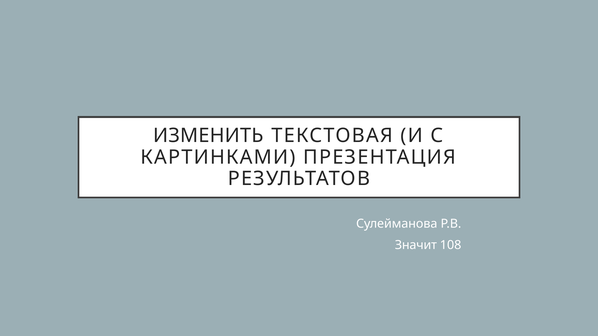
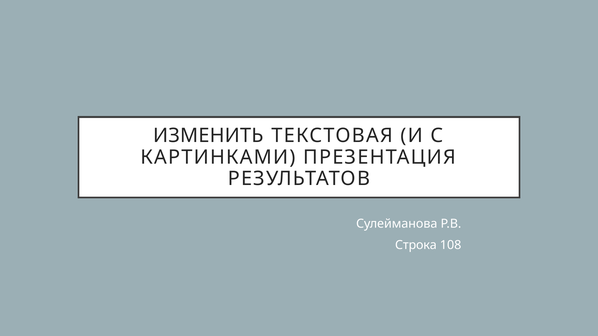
Значит: Значит -> Строка
